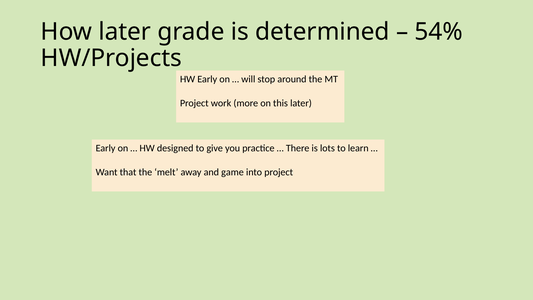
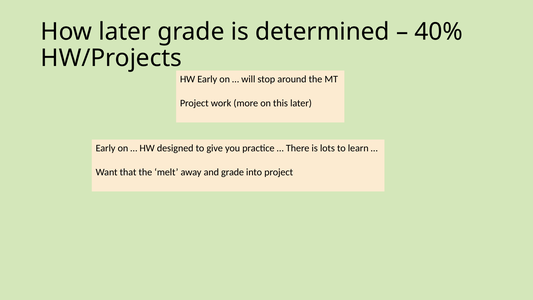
54%: 54% -> 40%
and game: game -> grade
